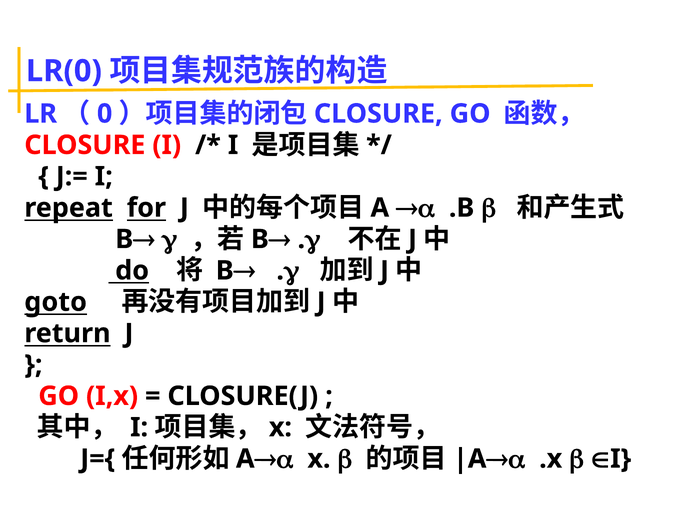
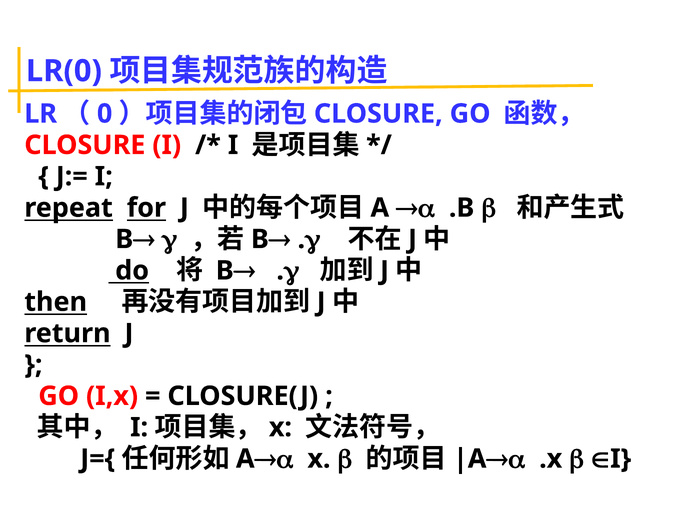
goto: goto -> then
